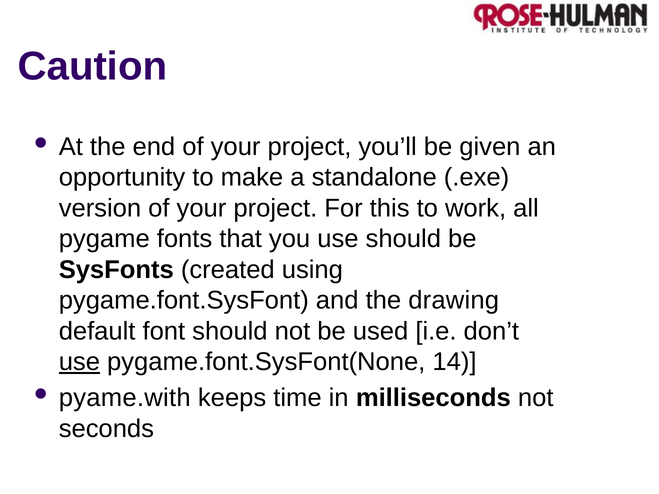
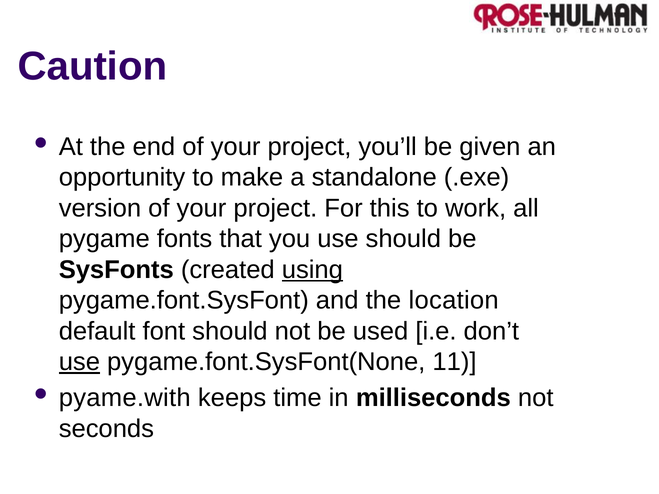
using underline: none -> present
drawing: drawing -> location
14: 14 -> 11
